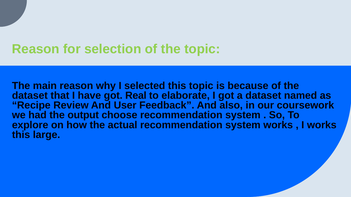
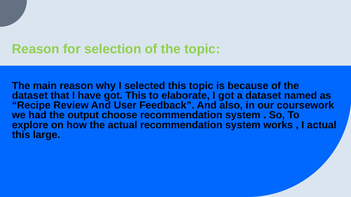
got Real: Real -> This
I works: works -> actual
